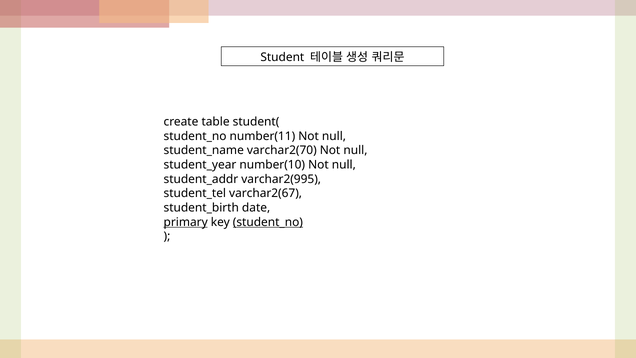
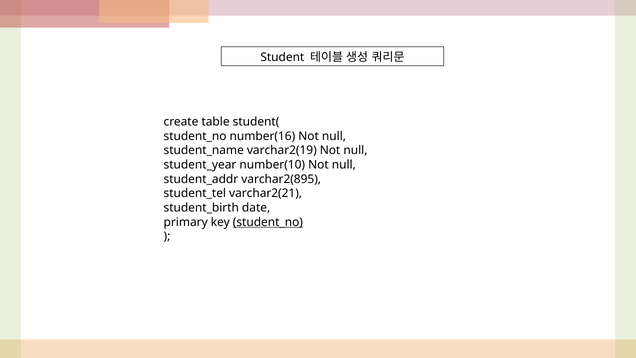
number(11: number(11 -> number(16
varchar2(70: varchar2(70 -> varchar2(19
varchar2(995: varchar2(995 -> varchar2(895
varchar2(67: varchar2(67 -> varchar2(21
primary underline: present -> none
